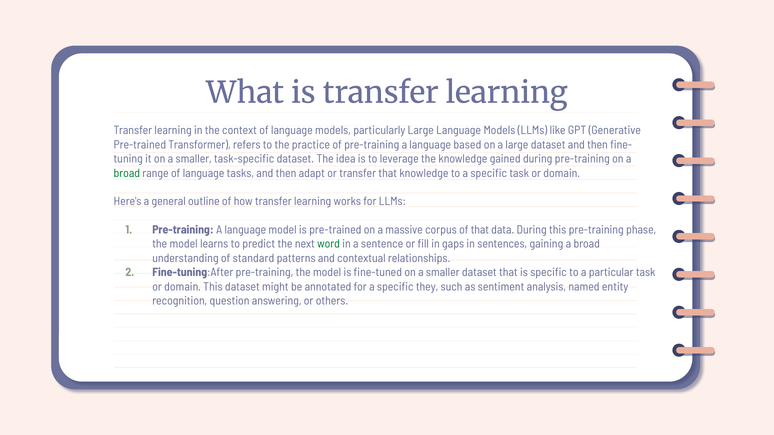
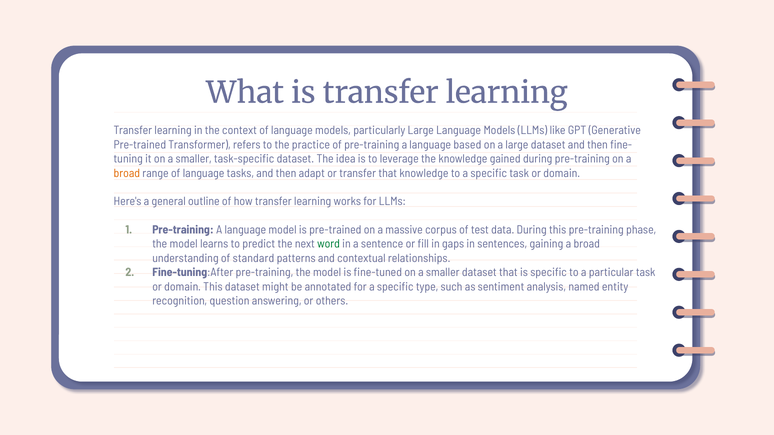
broad at (127, 173) colour: green -> orange
of that: that -> test
they: they -> type
